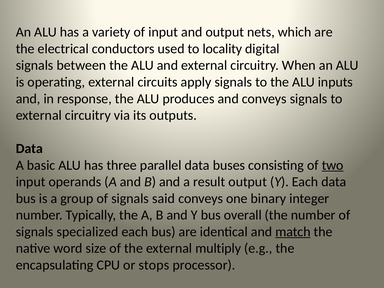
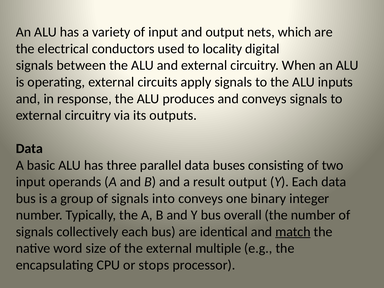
two underline: present -> none
said: said -> into
specialized: specialized -> collectively
multiply: multiply -> multiple
